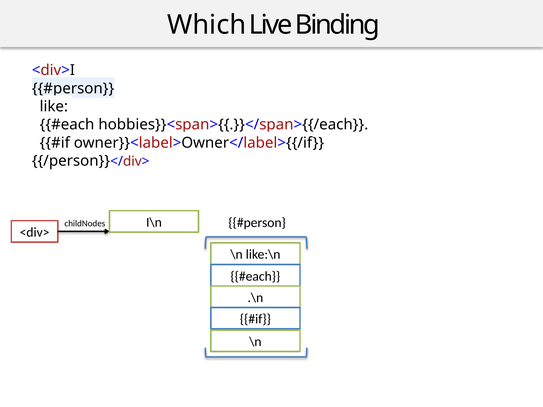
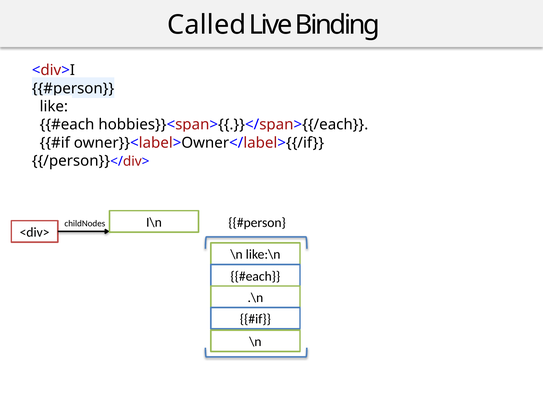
Which: Which -> Called
